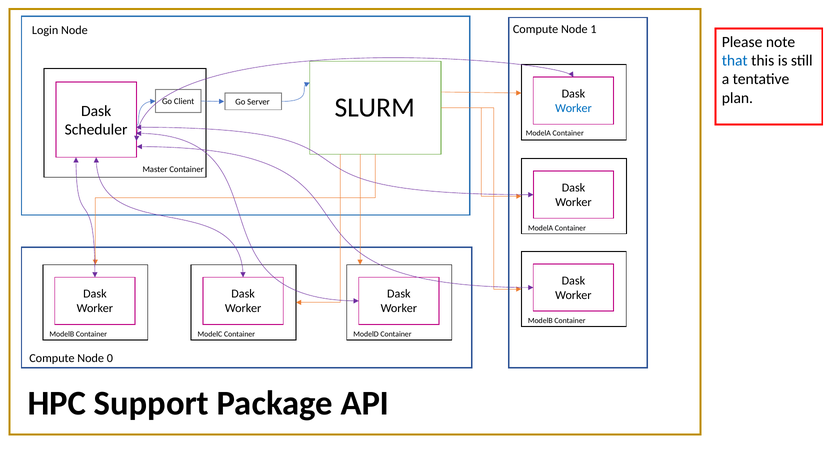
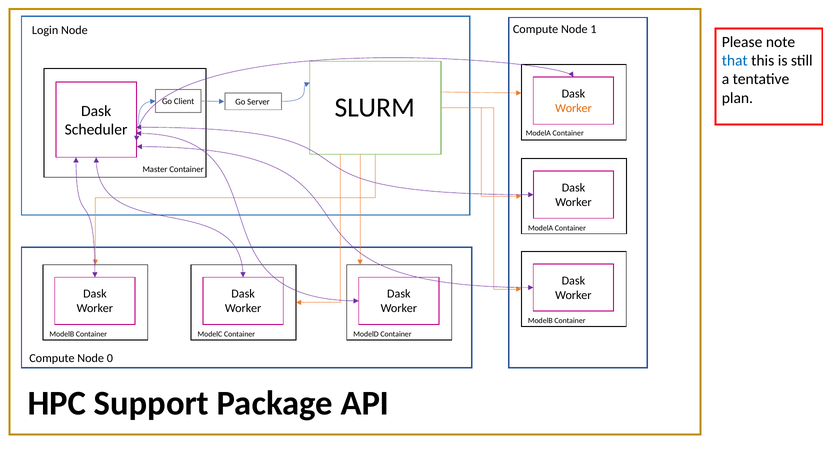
Worker at (573, 108) colour: blue -> orange
